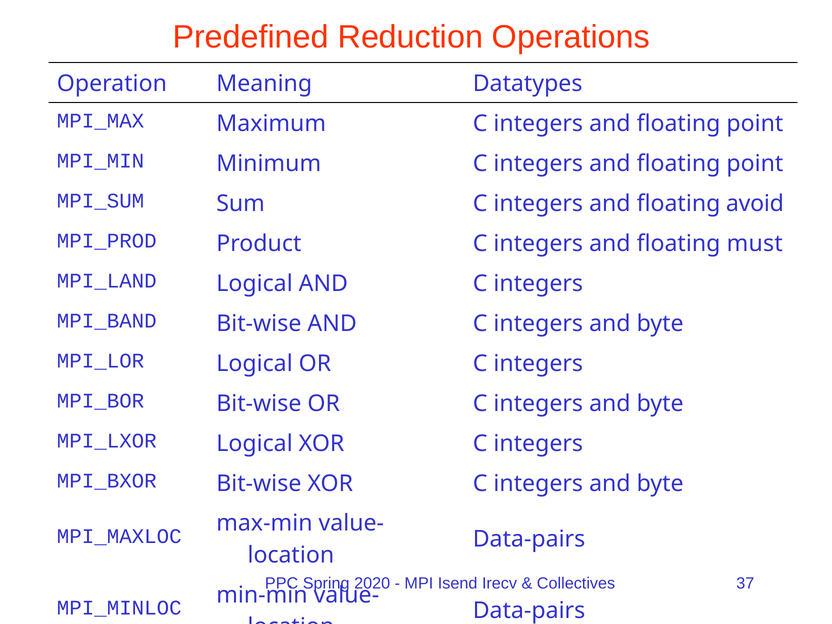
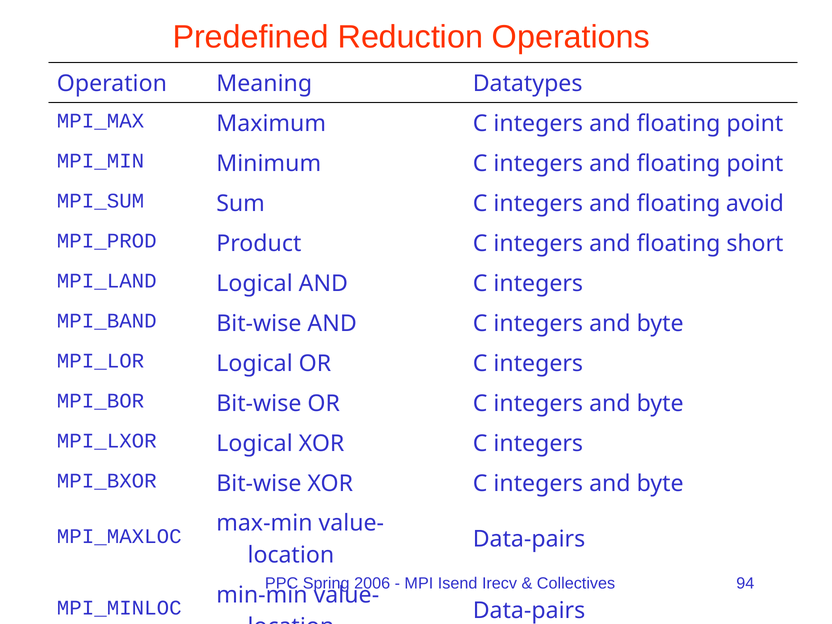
must: must -> short
2020: 2020 -> 2006
37: 37 -> 94
